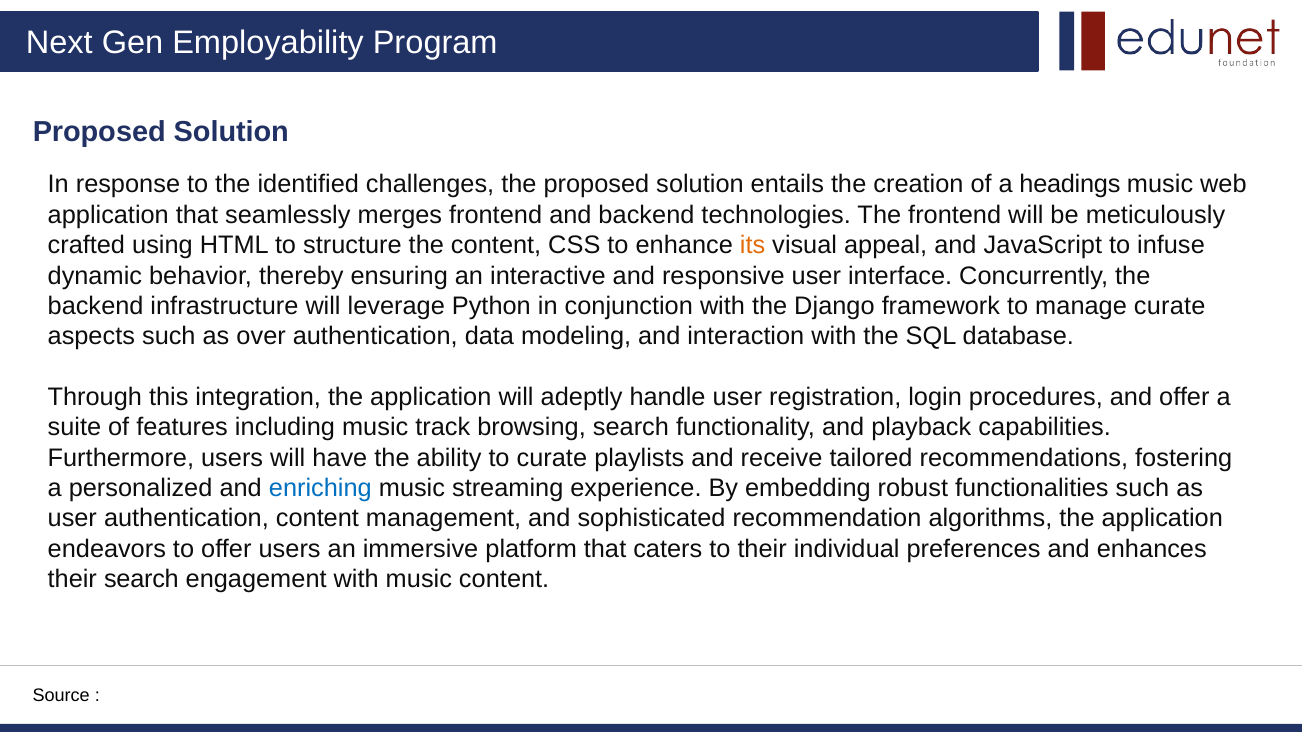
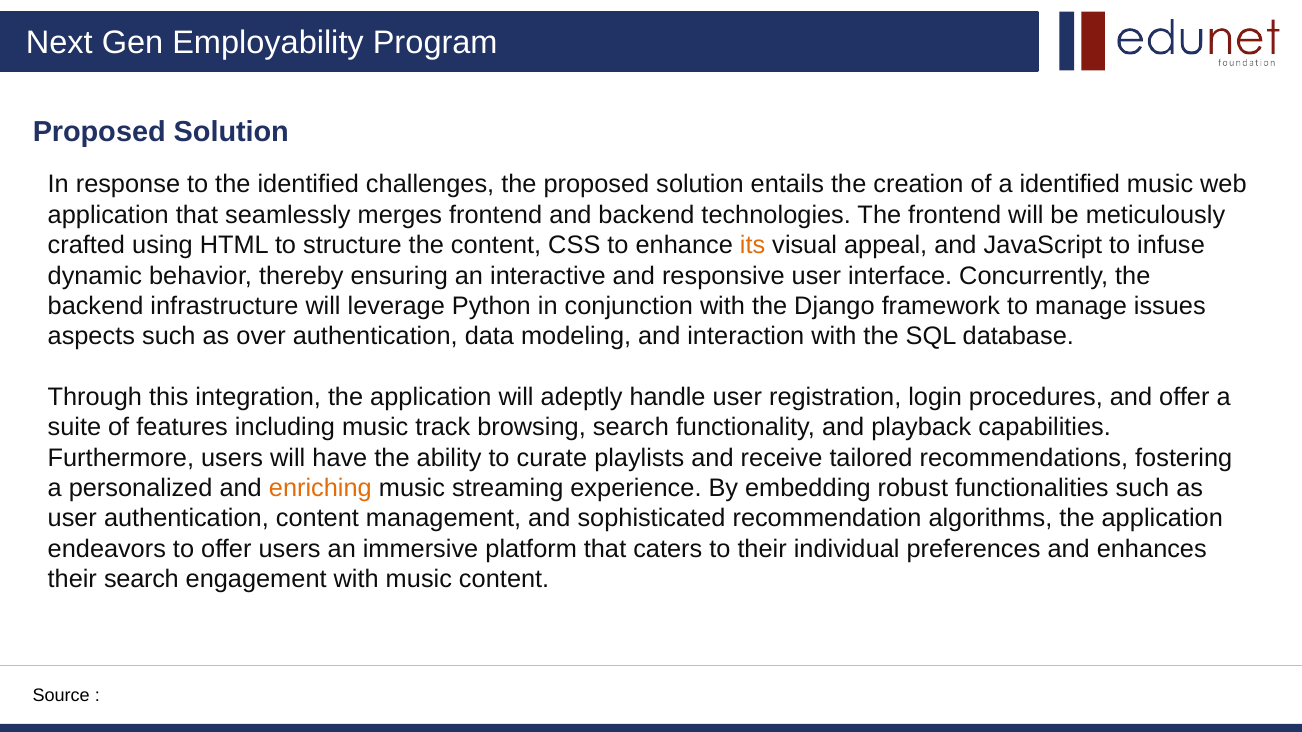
a headings: headings -> identified
manage curate: curate -> issues
enriching colour: blue -> orange
